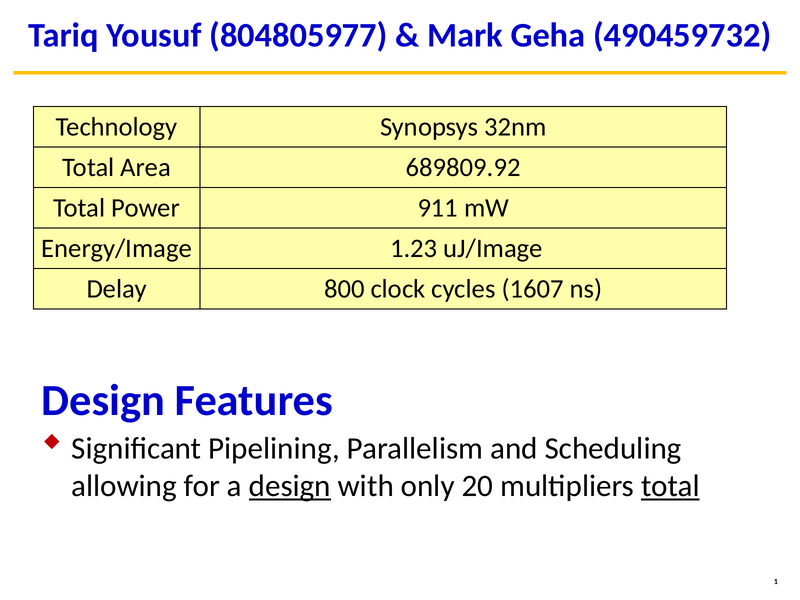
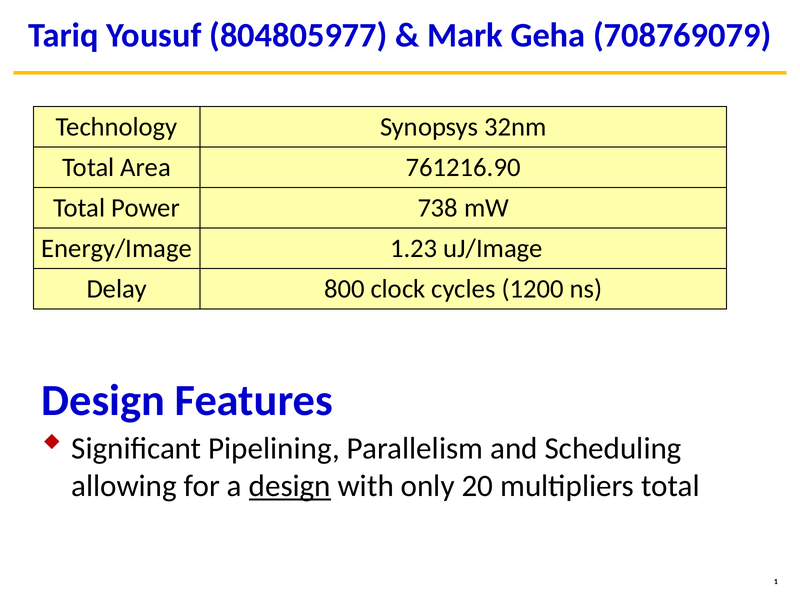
490459732: 490459732 -> 708769079
689809.92: 689809.92 -> 761216.90
911: 911 -> 738
1607: 1607 -> 1200
total at (671, 486) underline: present -> none
